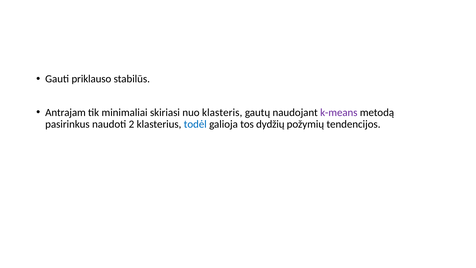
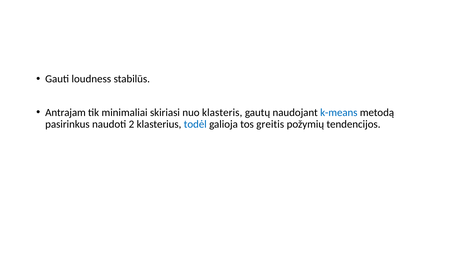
priklauso: priklauso -> loudness
k-means colour: purple -> blue
dydžių: dydžių -> greitis
